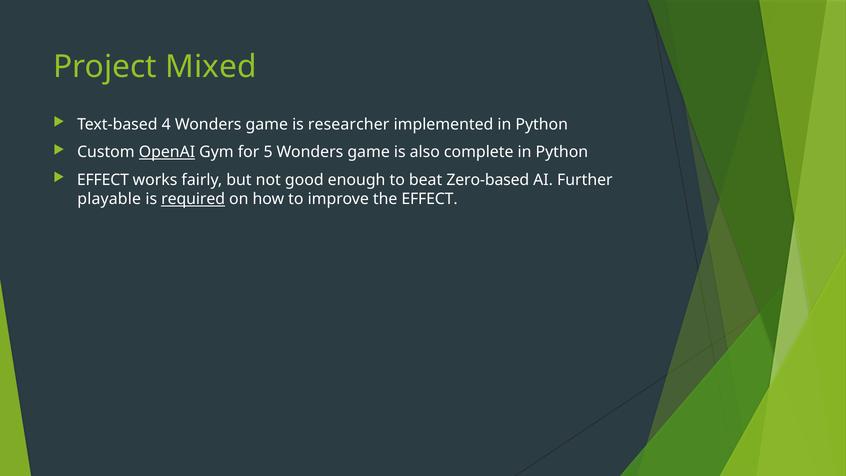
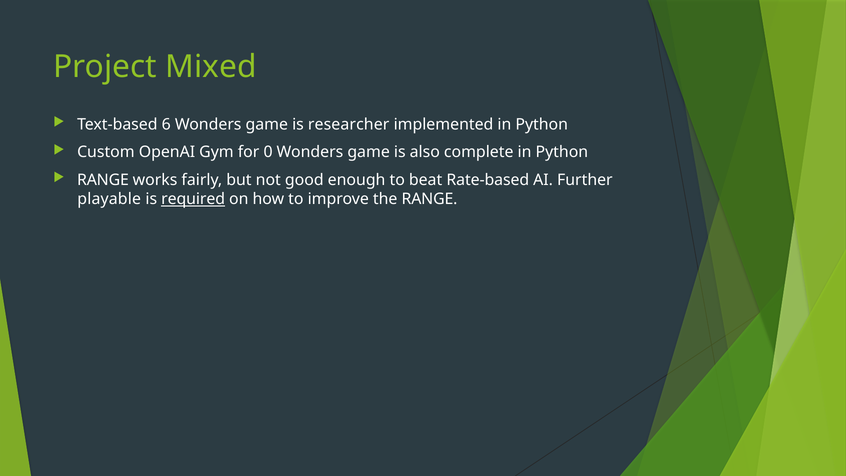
4: 4 -> 6
OpenAI underline: present -> none
5: 5 -> 0
EFFECT at (103, 180): EFFECT -> RANGE
Zero-based: Zero-based -> Rate-based
the EFFECT: EFFECT -> RANGE
